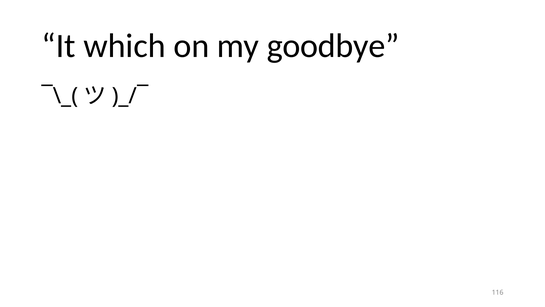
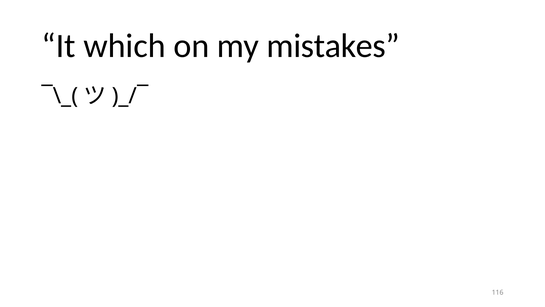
goodbye: goodbye -> mistakes
